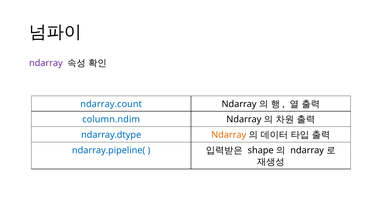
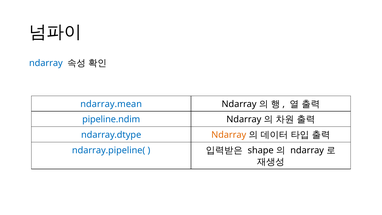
ndarray at (46, 63) colour: purple -> blue
ndarray.count: ndarray.count -> ndarray.mean
column.ndim: column.ndim -> pipeline.ndim
